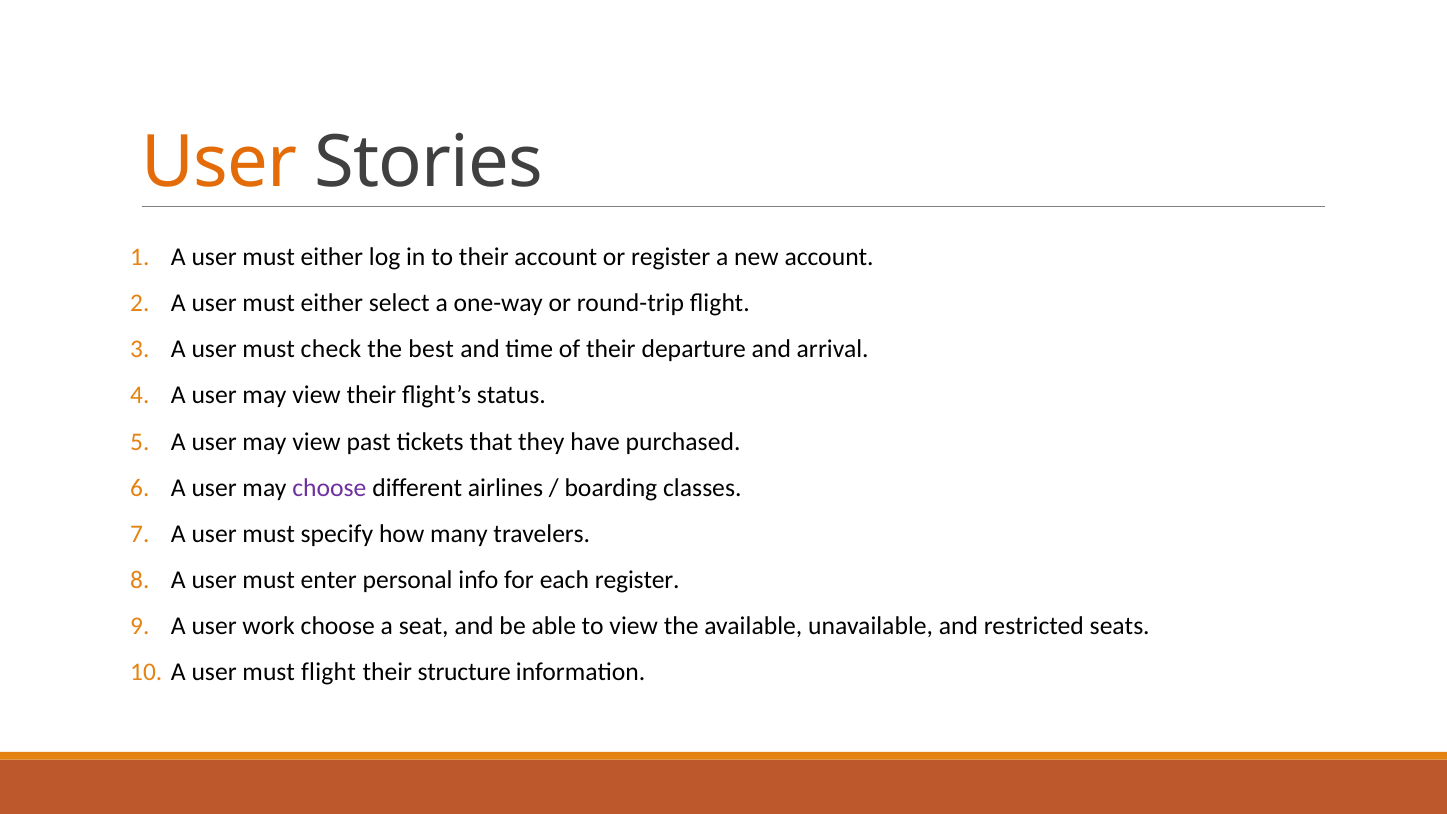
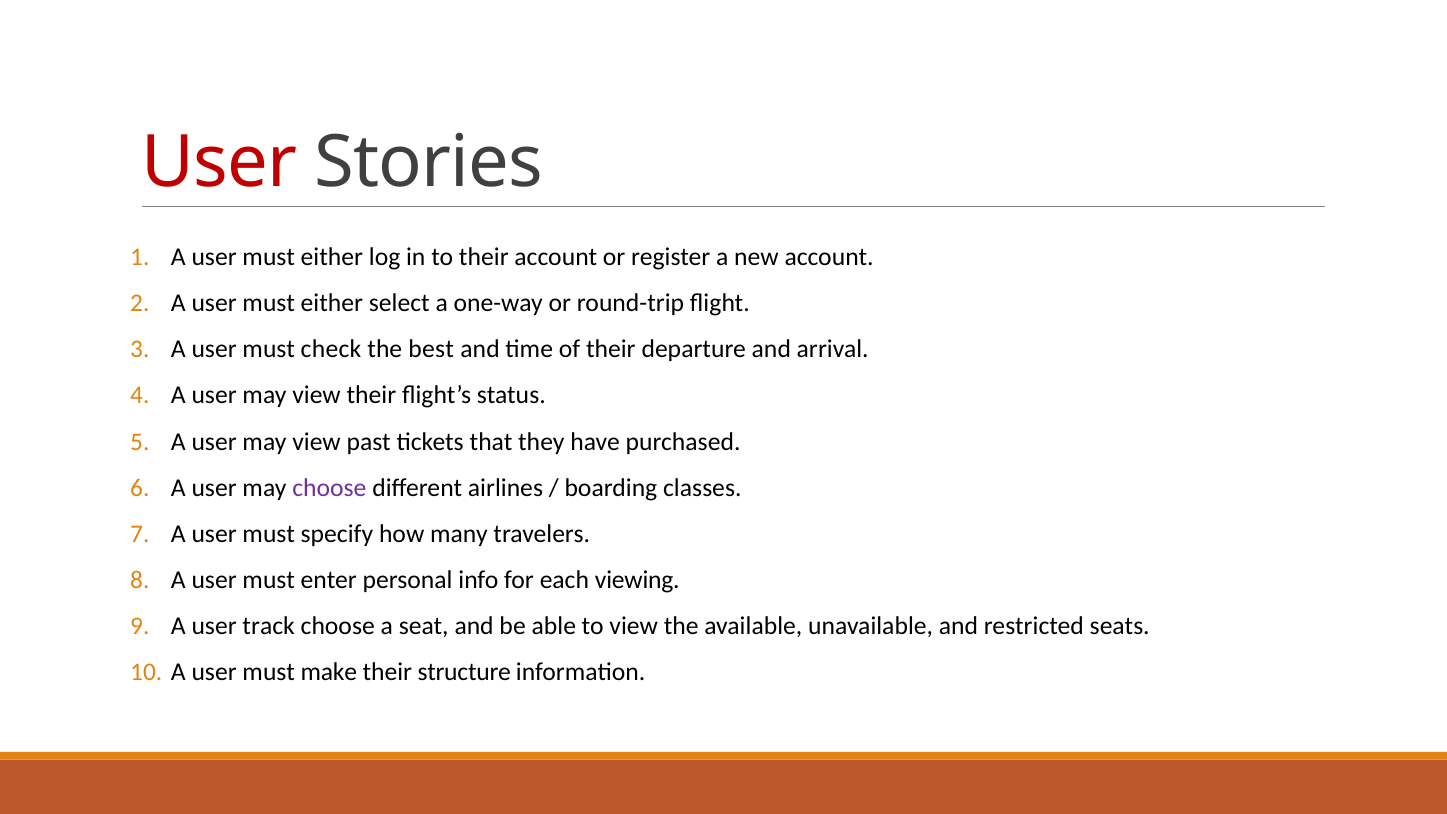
User at (219, 162) colour: orange -> red
each register: register -> viewing
work: work -> track
must flight: flight -> make
